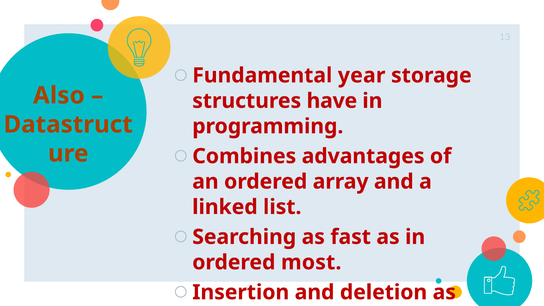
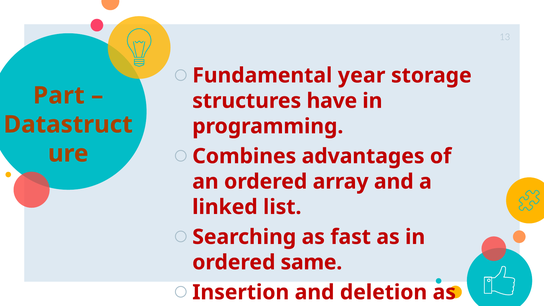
Also: Also -> Part
most: most -> same
